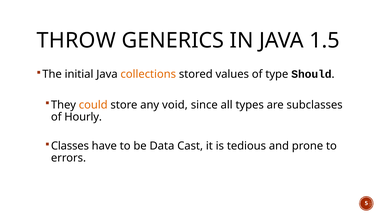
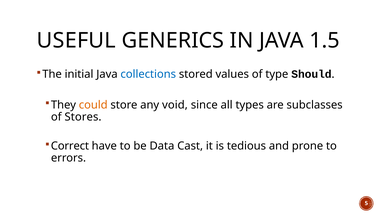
THROW: THROW -> USEFUL
collections colour: orange -> blue
Hourly: Hourly -> Stores
Classes: Classes -> Correct
